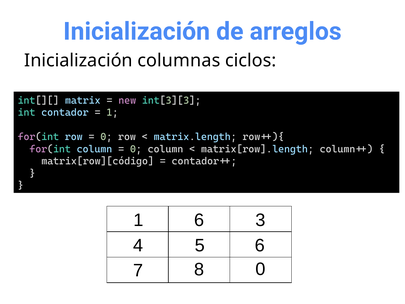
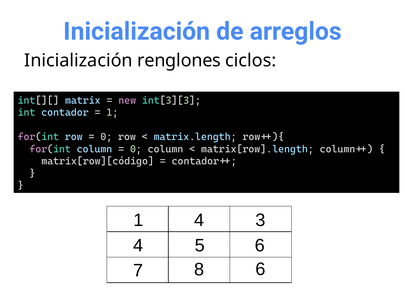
columnas: columnas -> renglones
1 6: 6 -> 4
8 0: 0 -> 6
